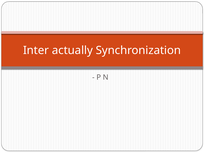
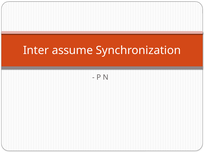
actually: actually -> assume
